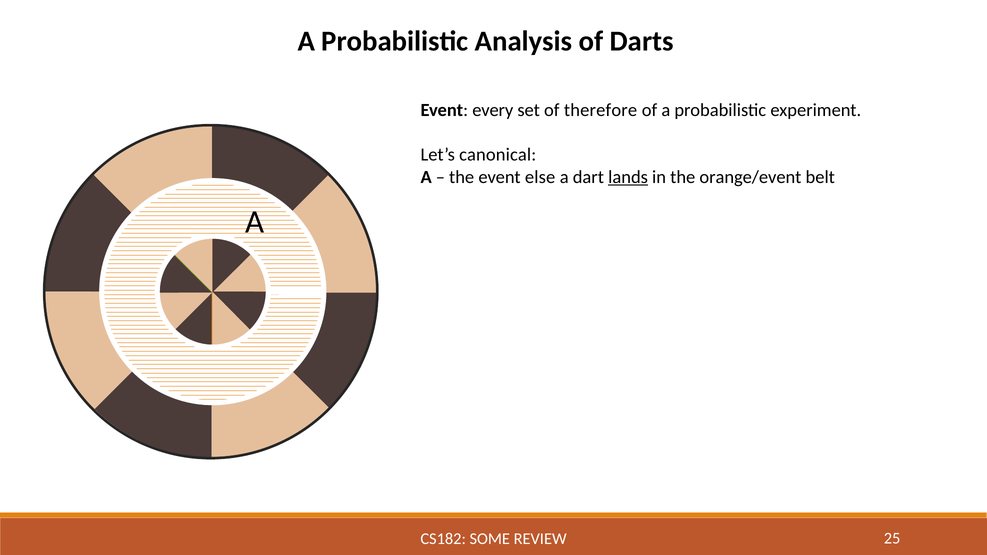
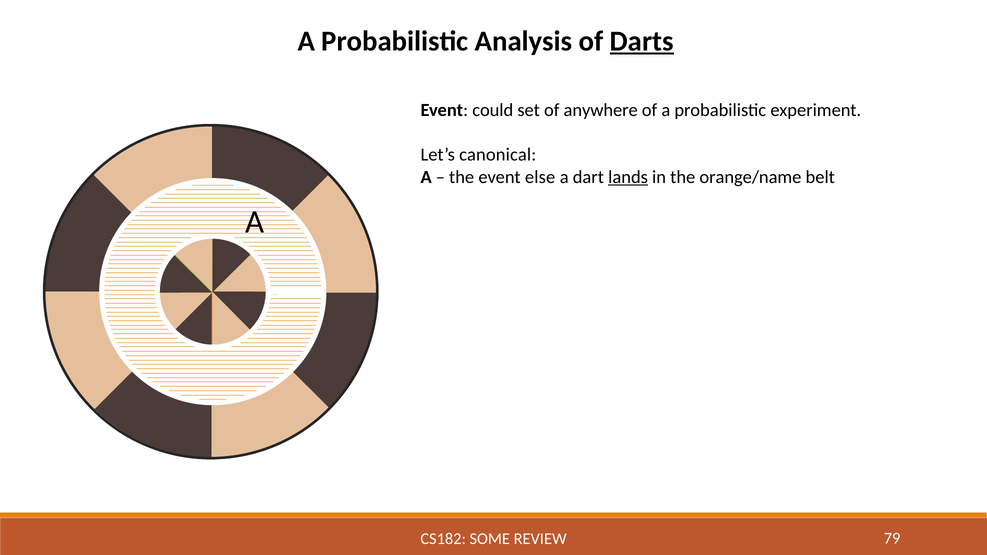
Darts underline: none -> present
every: every -> could
therefore: therefore -> anywhere
orange/event: orange/event -> orange/name
25: 25 -> 79
